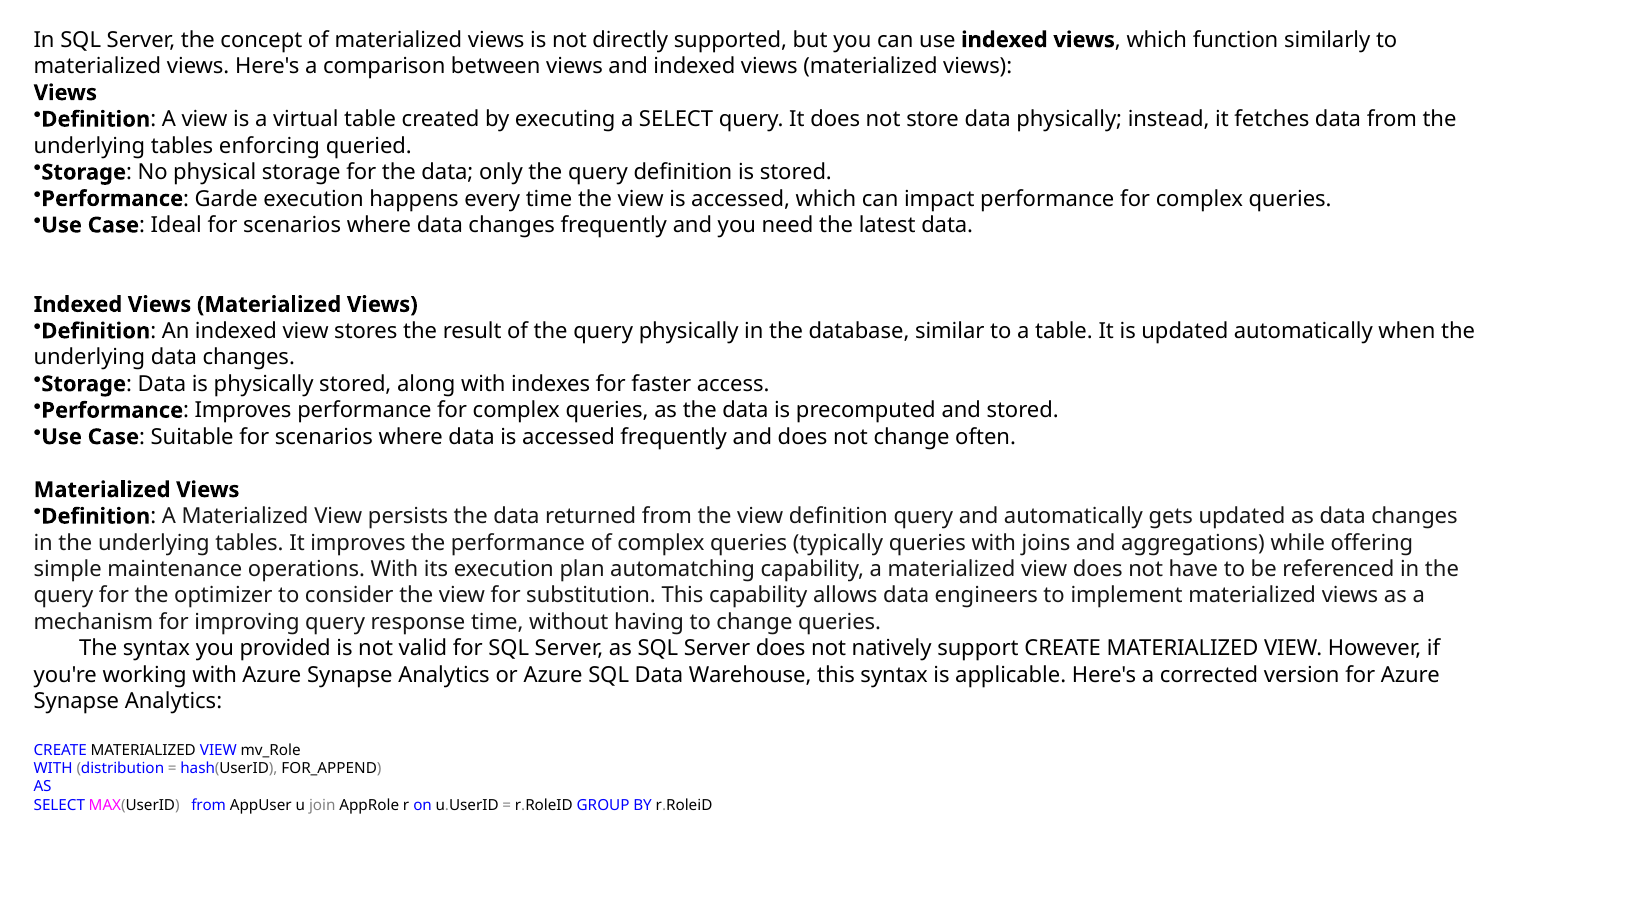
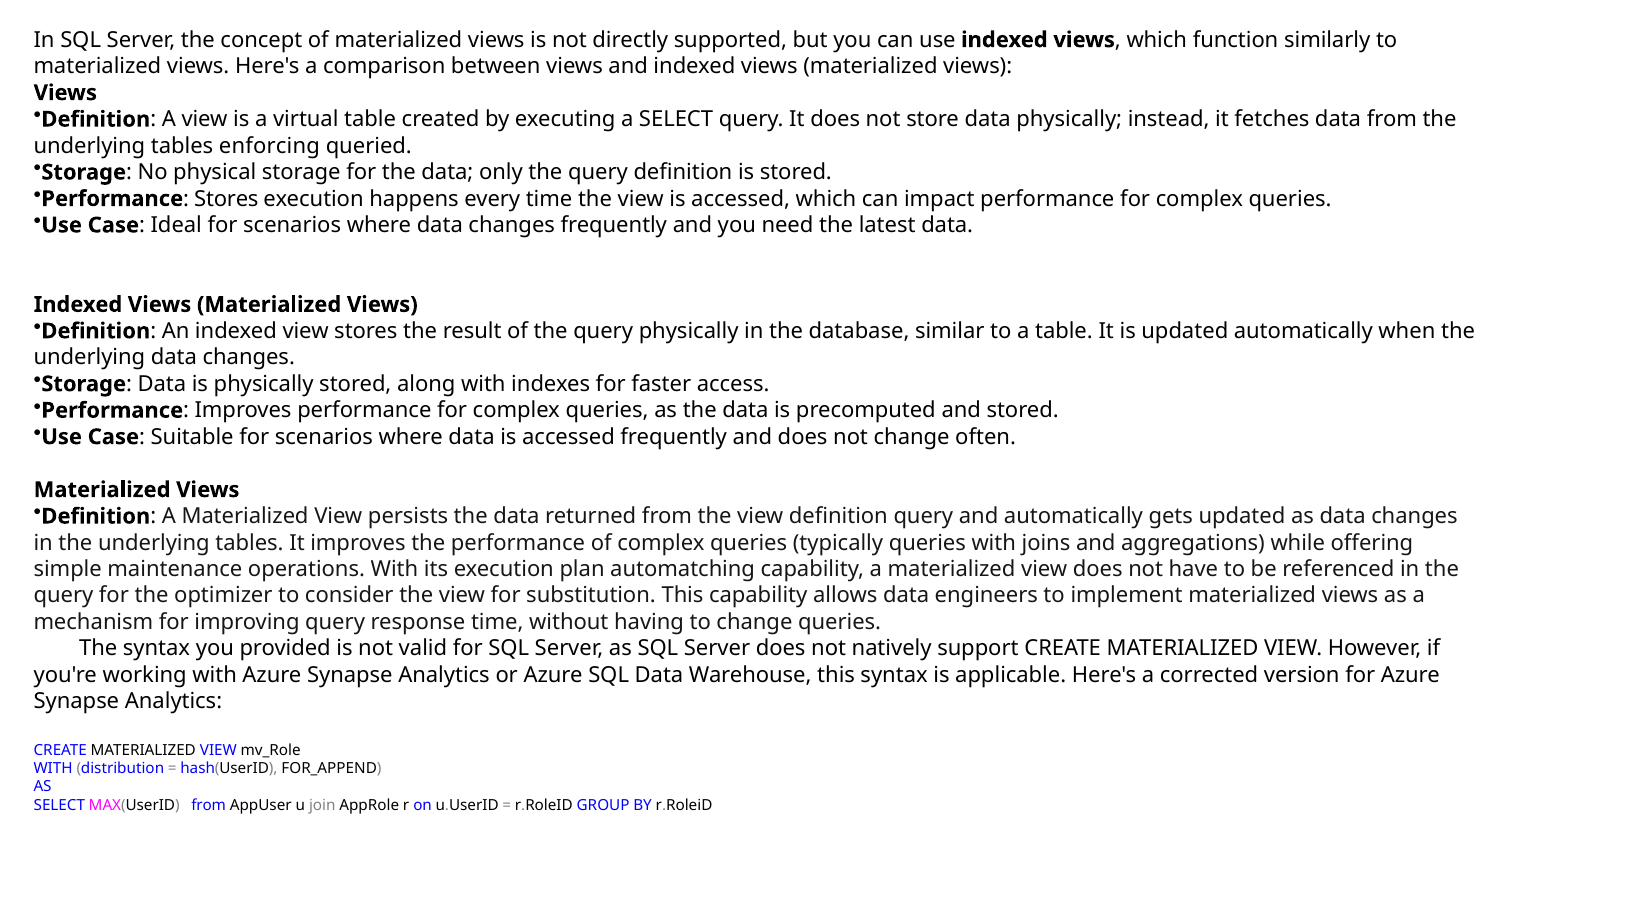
Performance Garde: Garde -> Stores
